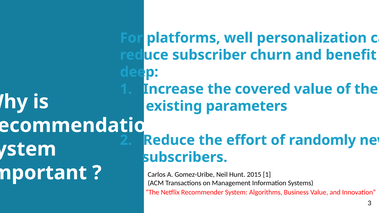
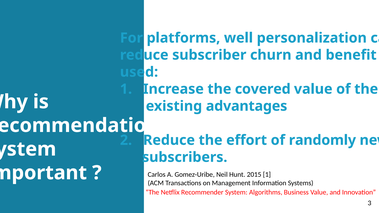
deep: deep -> used
parameters: parameters -> advantages
